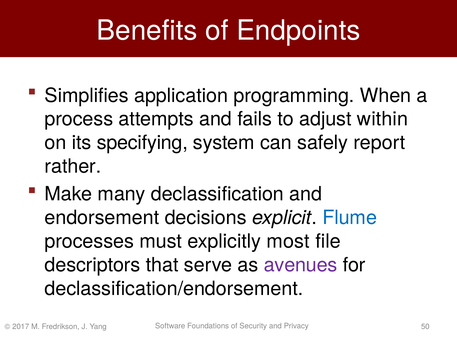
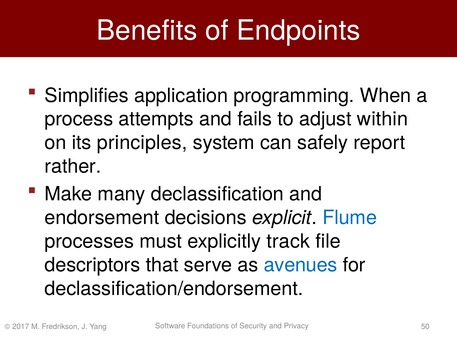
specifying: specifying -> principles
most: most -> track
avenues colour: purple -> blue
